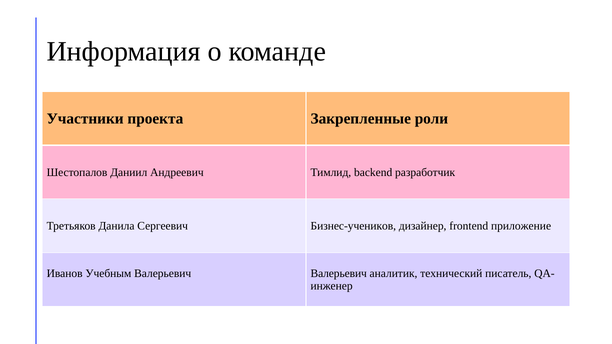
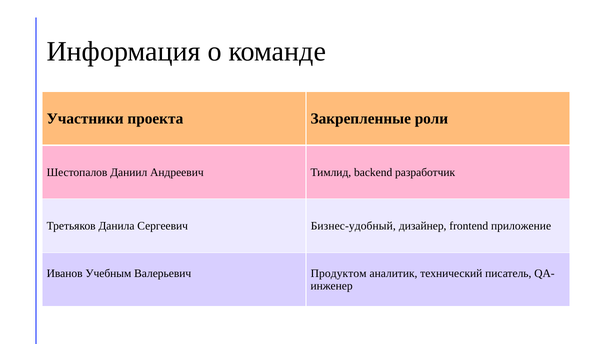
Бизнес-учеников: Бизнес-учеников -> Бизнес-удобный
Валерьевич Валерьевич: Валерьевич -> Продуктом
